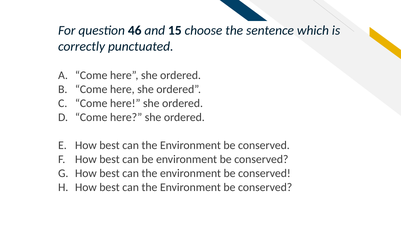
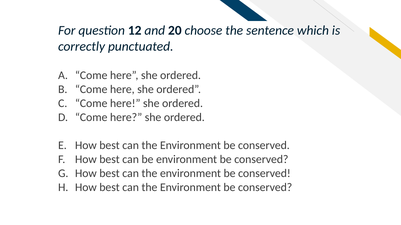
46: 46 -> 12
15: 15 -> 20
